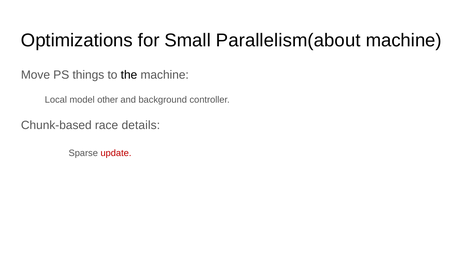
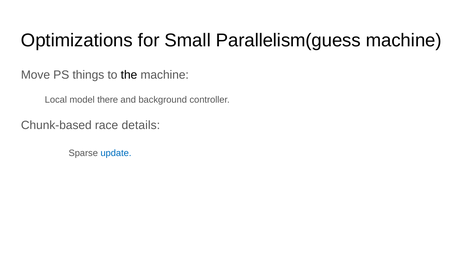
Parallelism(about: Parallelism(about -> Parallelism(guess
other: other -> there
update colour: red -> blue
